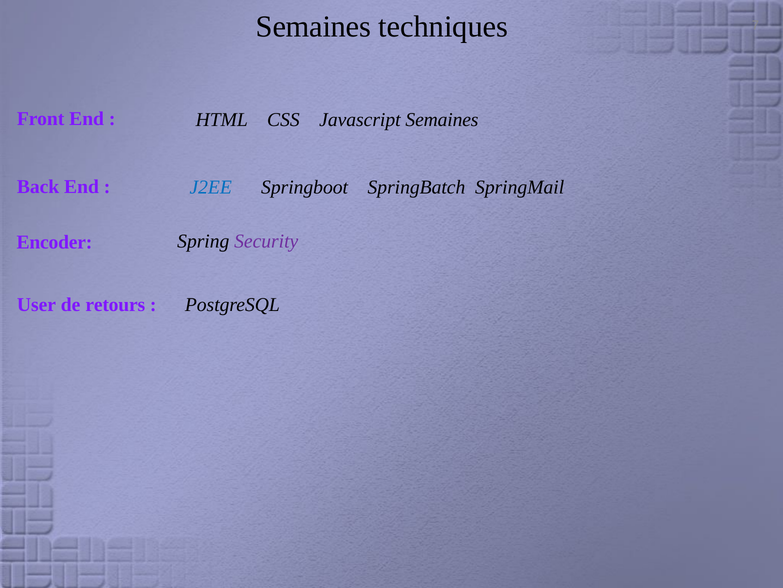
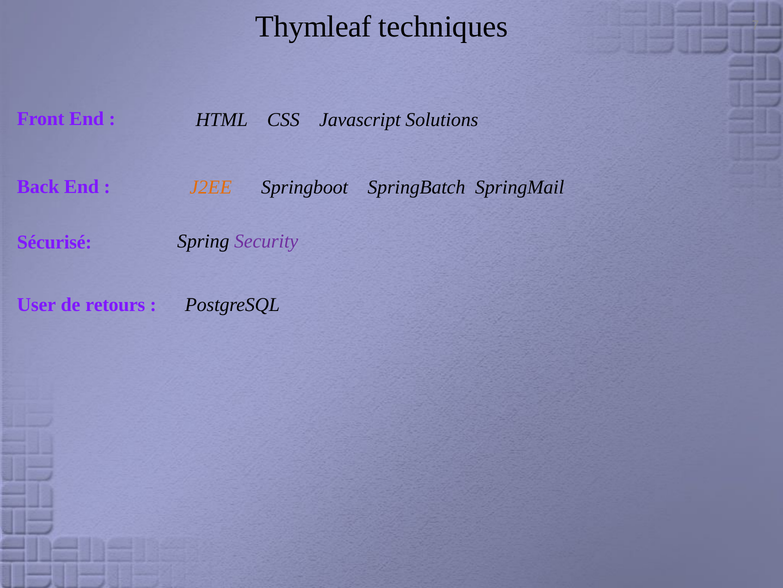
Semaines at (313, 26): Semaines -> Thymleaf
Javascript Semaines: Semaines -> Solutions
J2EE colour: blue -> orange
Encoder: Encoder -> Sécurisé
